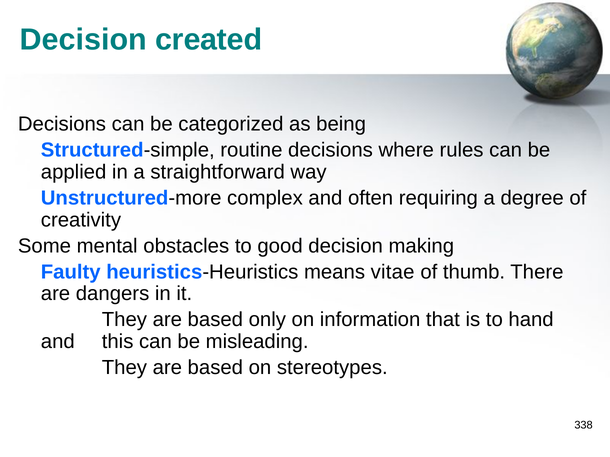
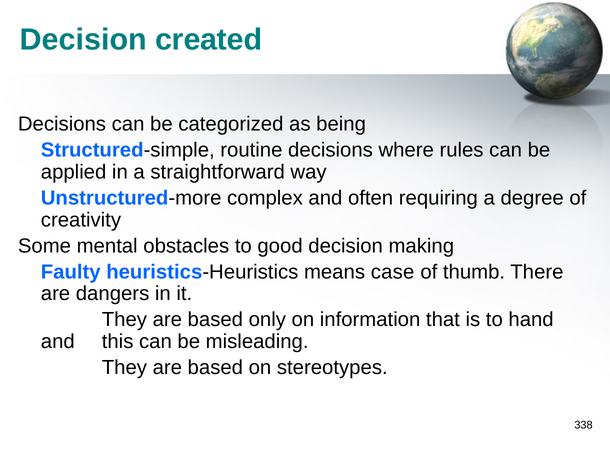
vitae: vitae -> case
